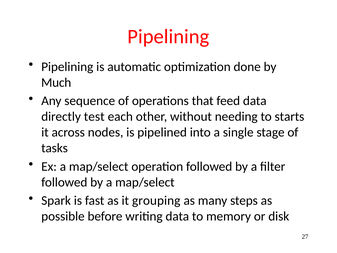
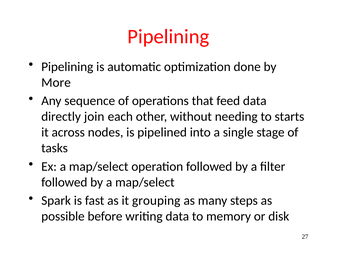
Much: Much -> More
test: test -> join
